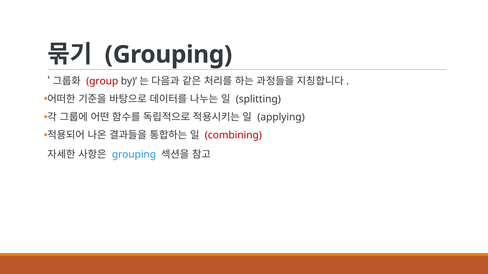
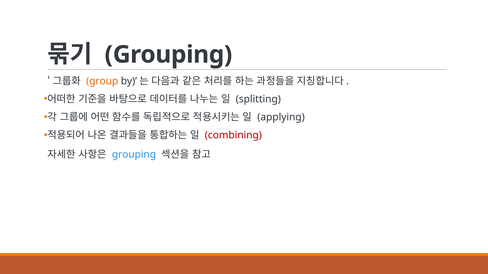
group colour: red -> orange
